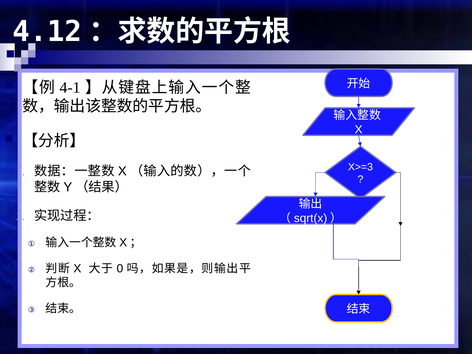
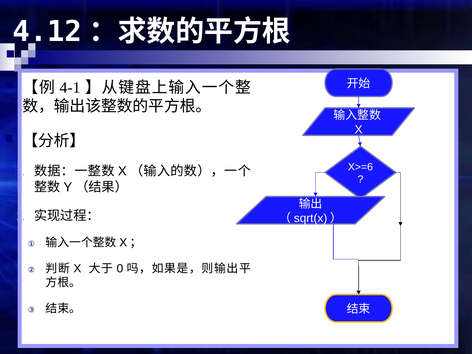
X>=3: X>=3 -> X>=6
